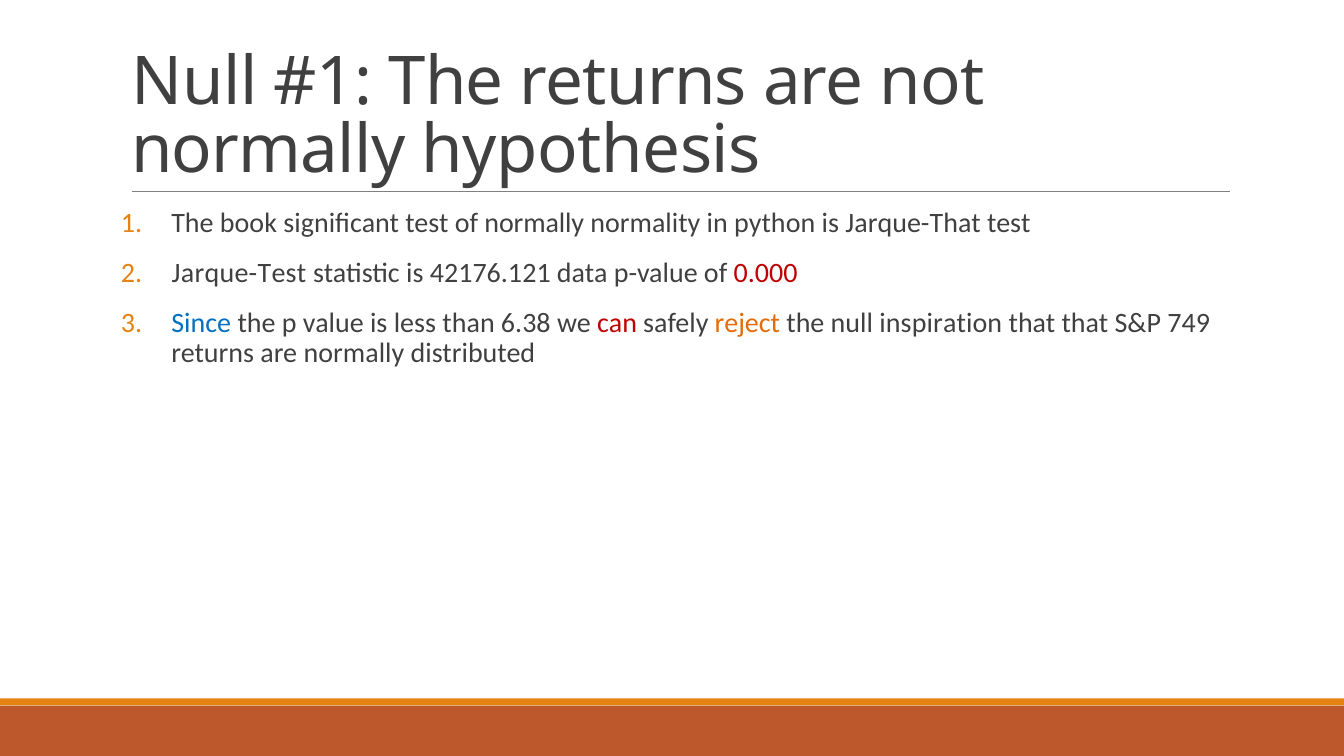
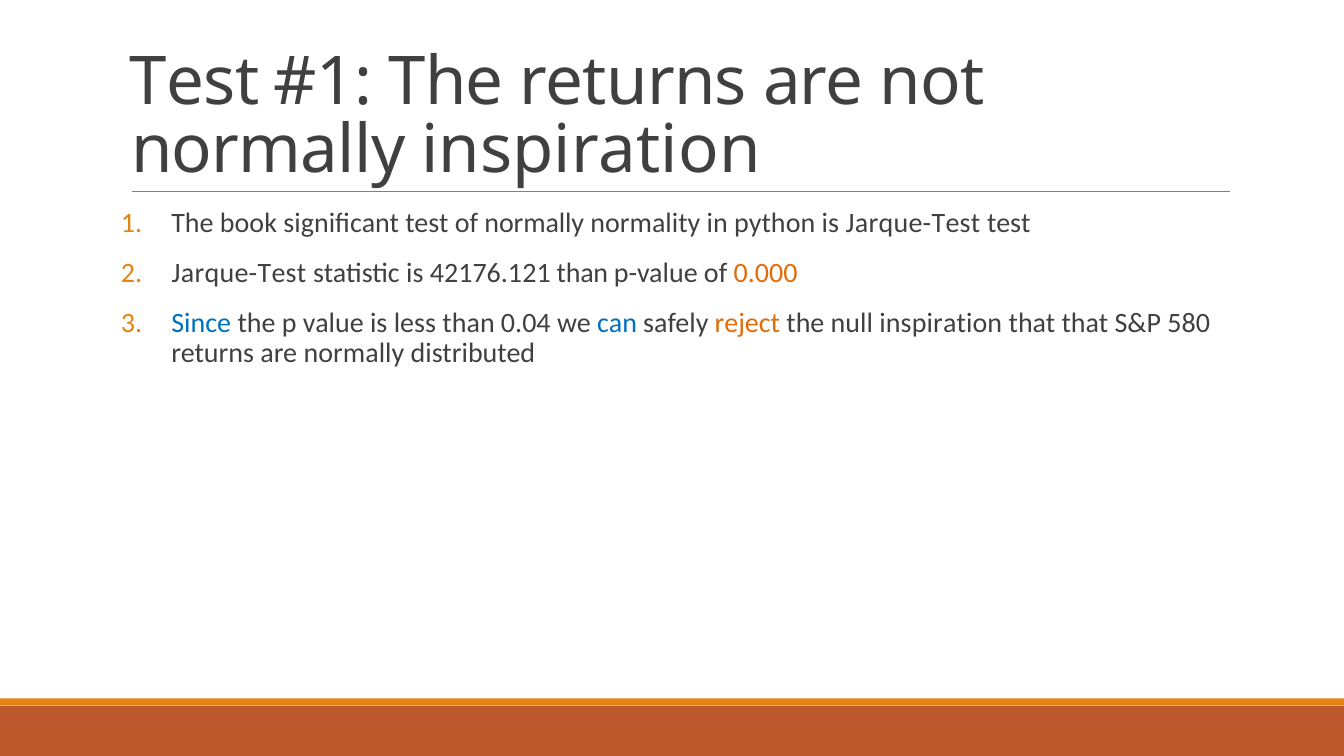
Null at (195, 82): Null -> Test
normally hypothesis: hypothesis -> inspiration
is Jarque-That: Jarque-That -> Jarque-Test
42176.121 data: data -> than
0.000 colour: red -> orange
6.38: 6.38 -> 0.04
can colour: red -> blue
749: 749 -> 580
